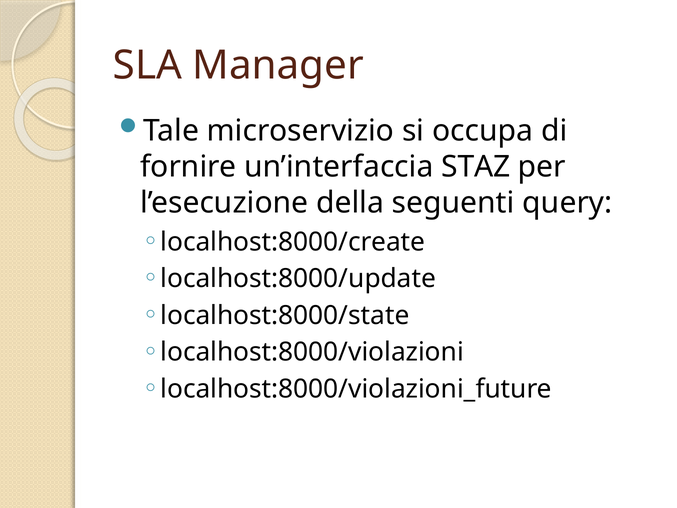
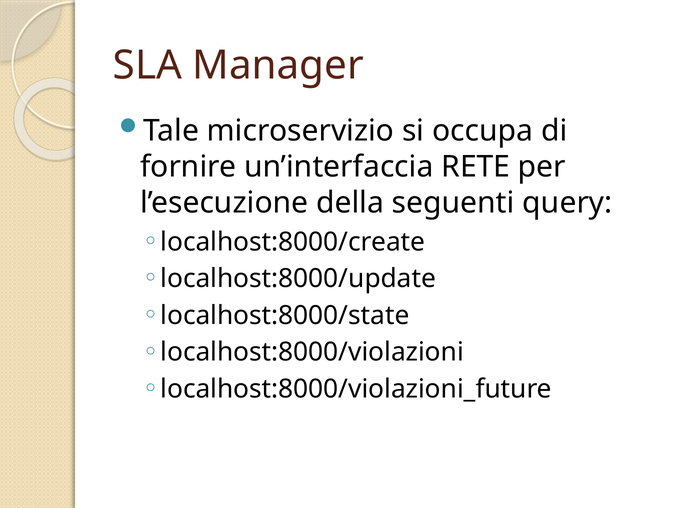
STAZ: STAZ -> RETE
